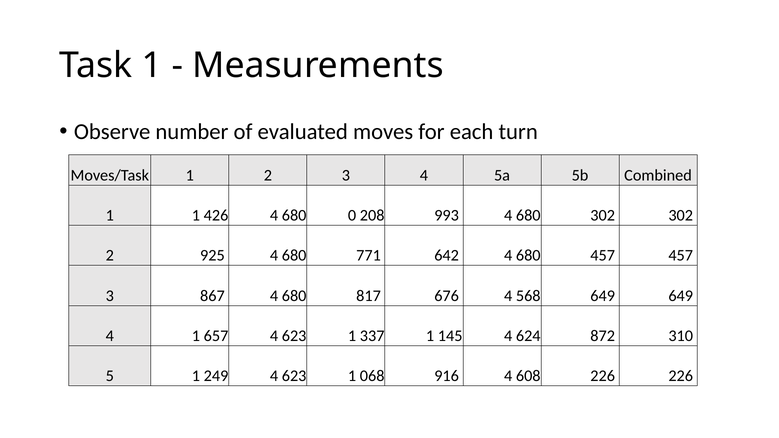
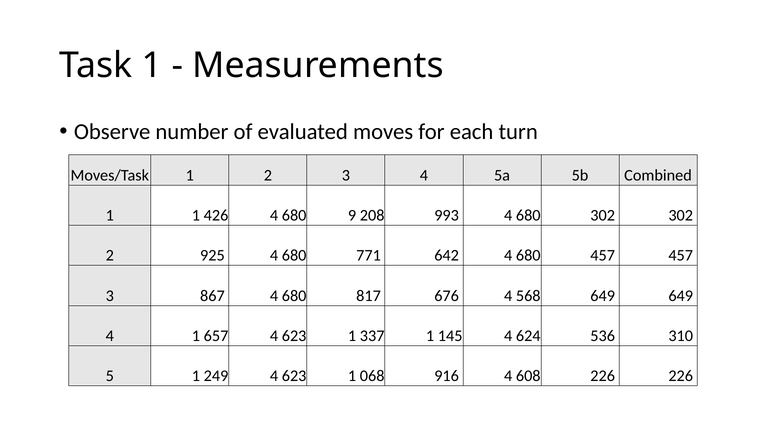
0: 0 -> 9
872: 872 -> 536
